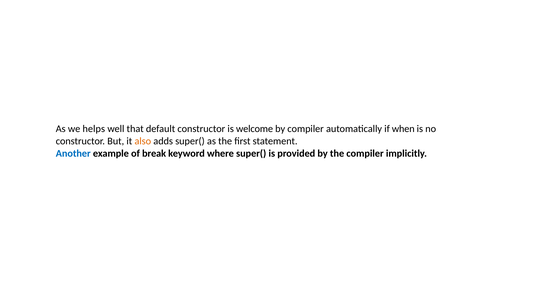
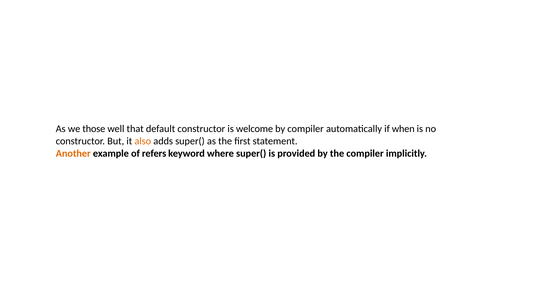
helps: helps -> those
Another colour: blue -> orange
break: break -> refers
